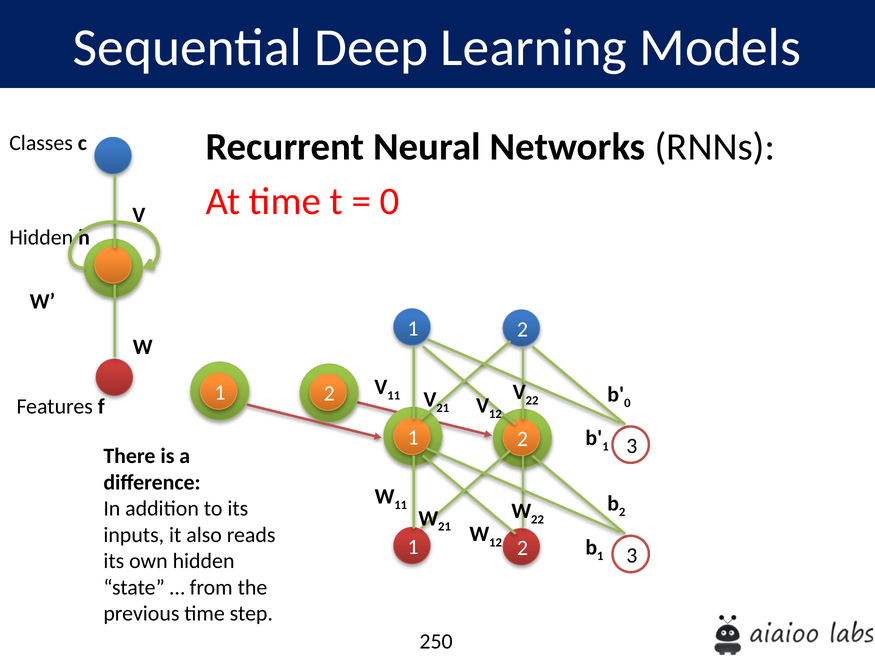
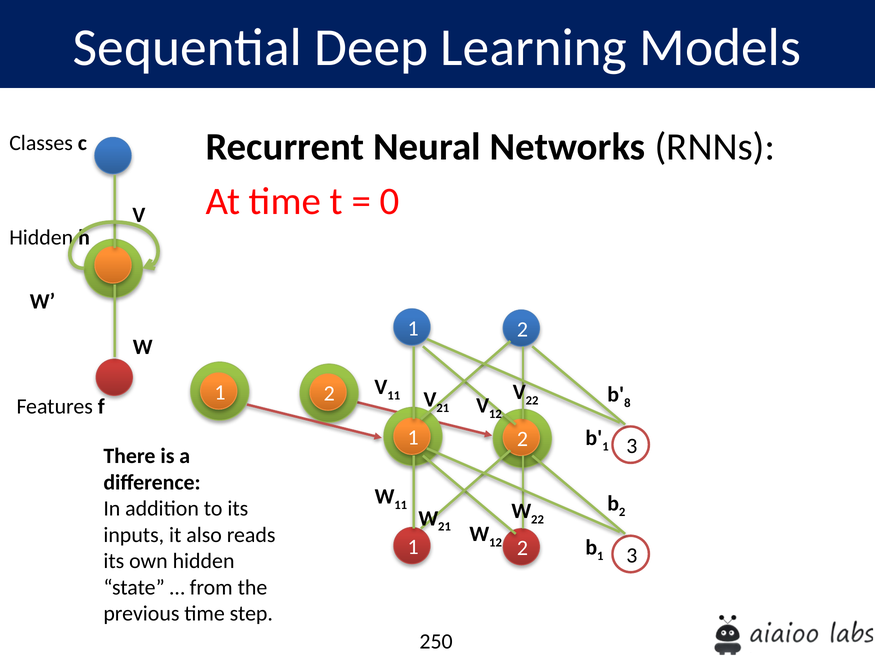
0 at (627, 403): 0 -> 8
